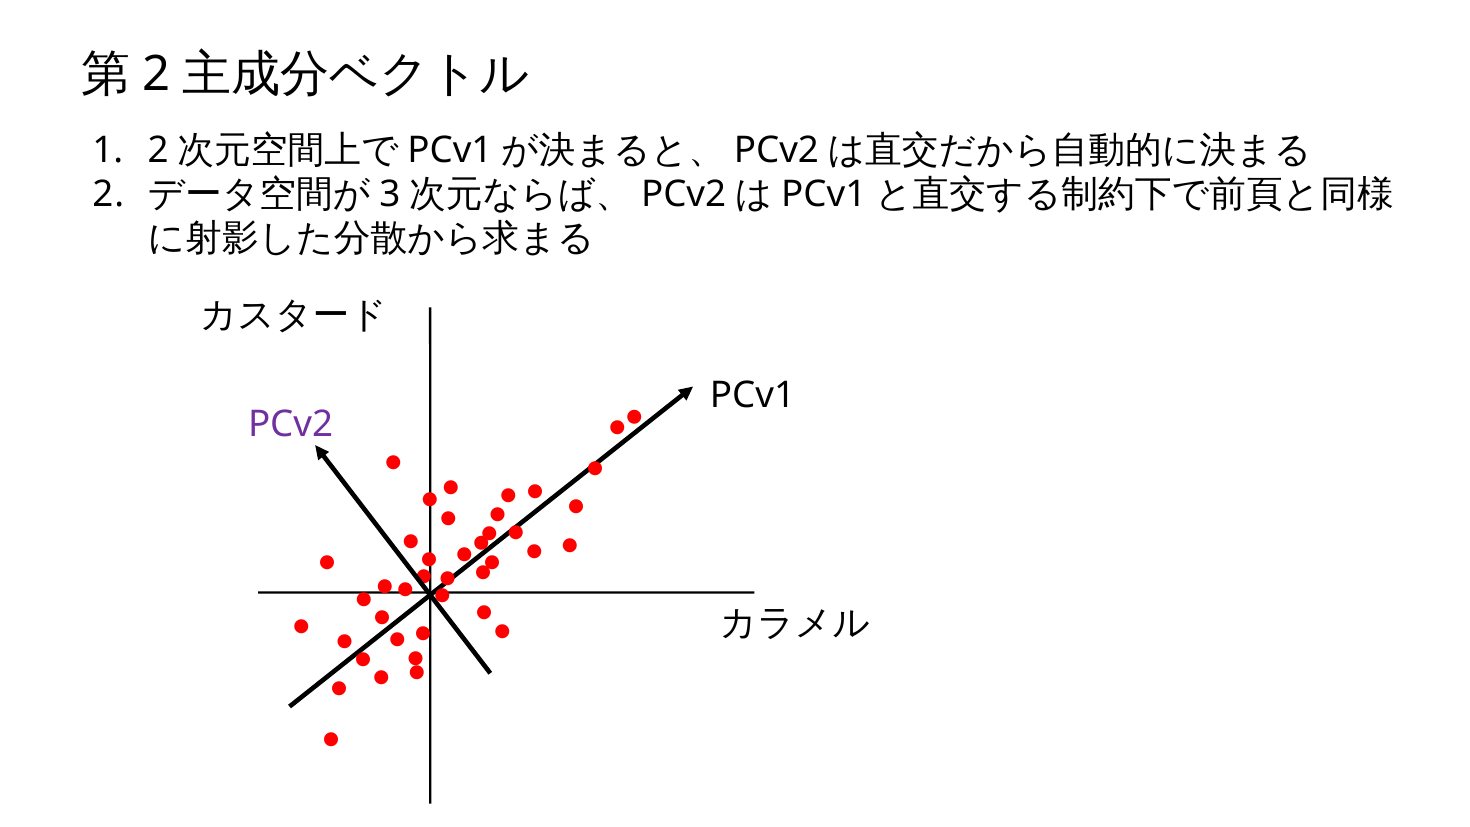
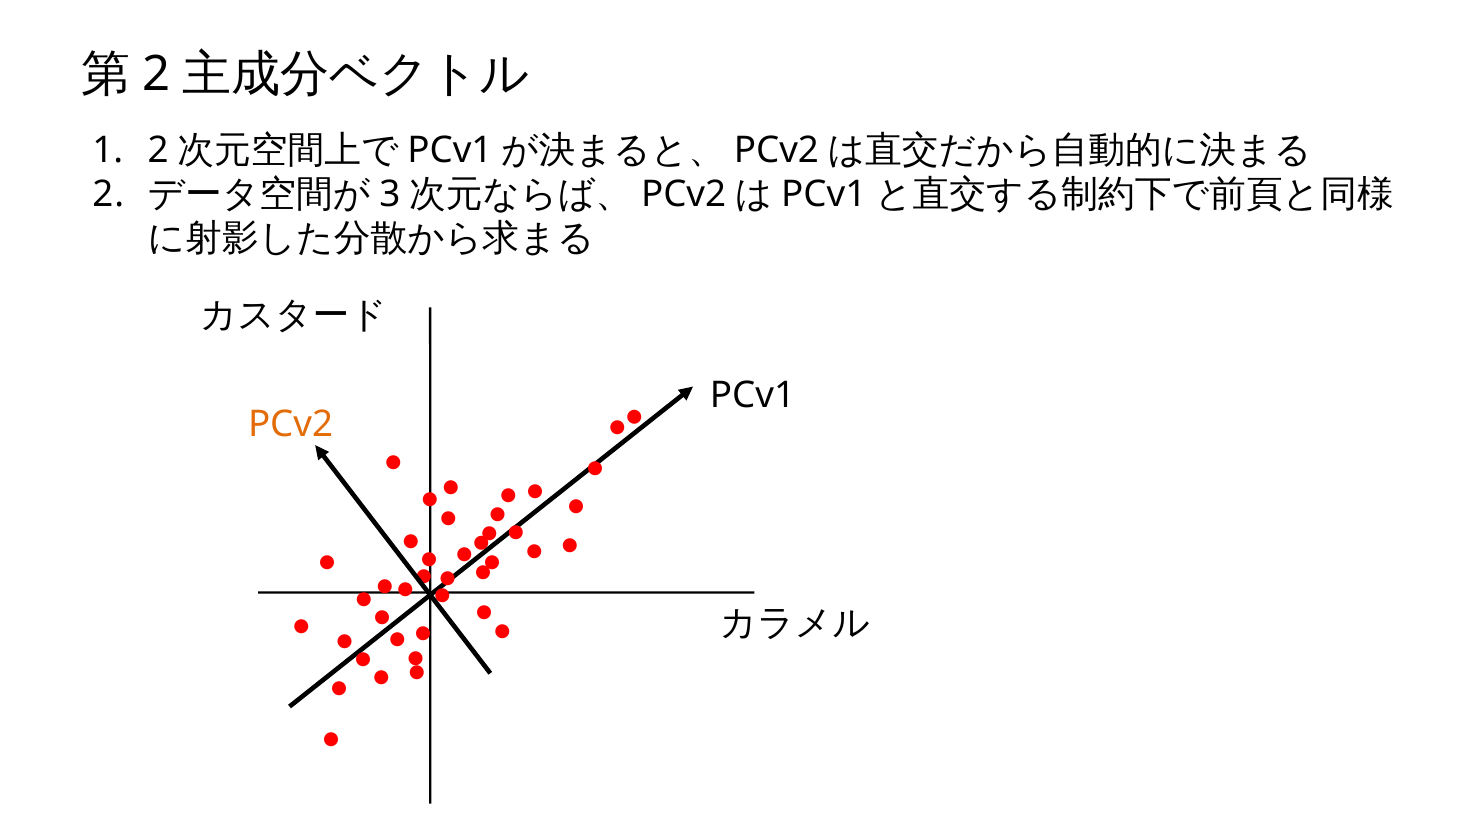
PCv2 at (291, 425) colour: purple -> orange
